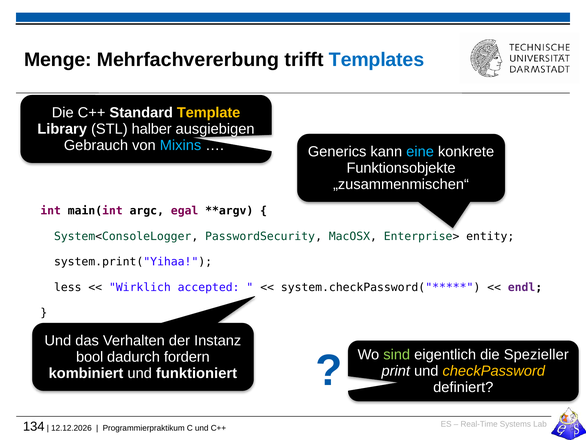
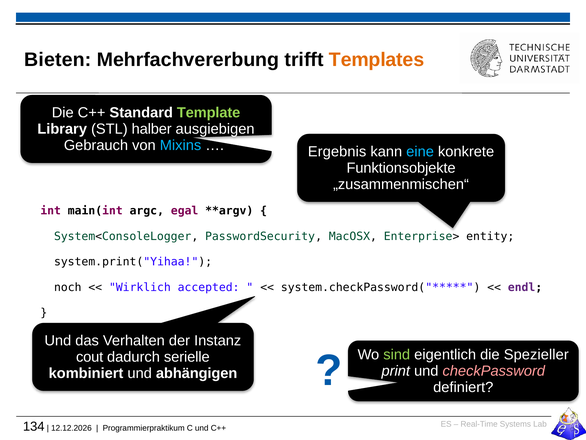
Menge: Menge -> Bieten
Templates colour: blue -> orange
Template colour: yellow -> light green
Generics: Generics -> Ergebnis
less: less -> noch
bool: bool -> cout
fordern: fordern -> serielle
checkPassword colour: yellow -> pink
funktioniert: funktioniert -> abhängigen
